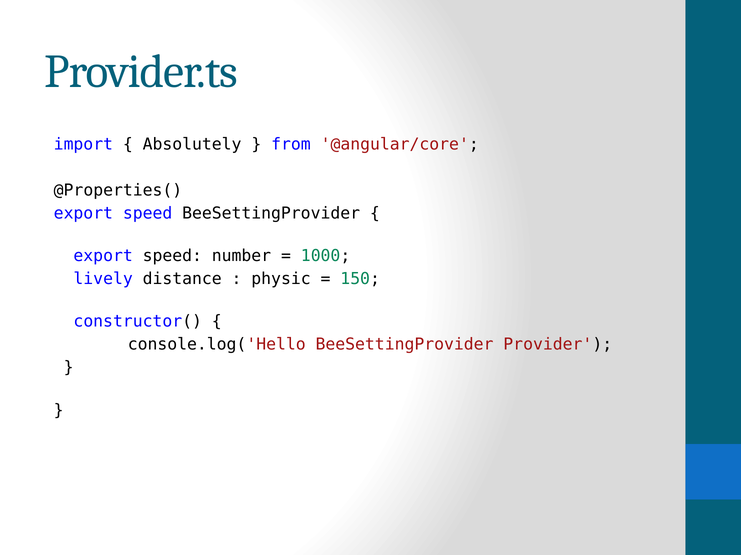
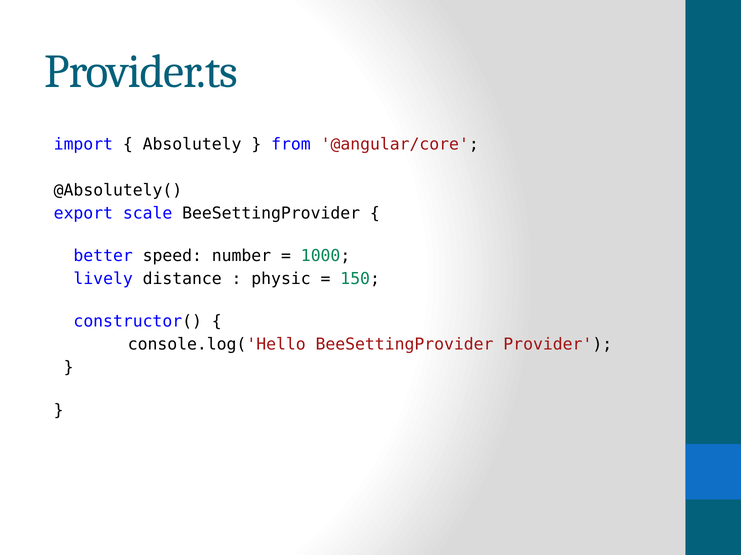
@Properties(: @Properties( -> @Absolutely(
speed at (148, 213): speed -> scale
export at (103, 256): export -> better
